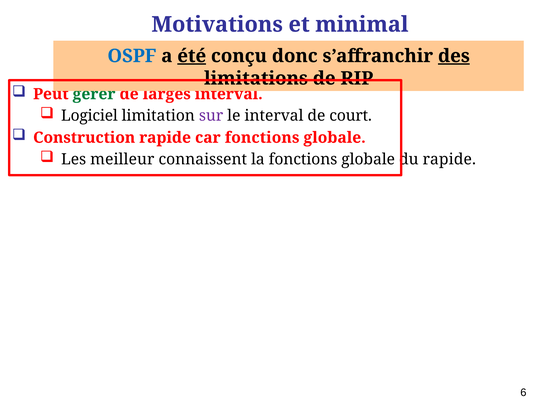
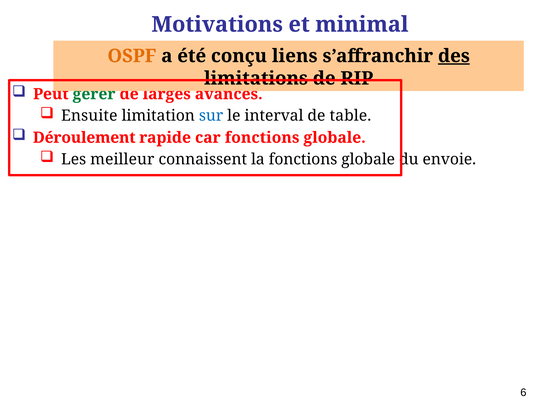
OSPF colour: blue -> orange
été underline: present -> none
donc: donc -> liens
larges interval: interval -> avancés
Logiciel: Logiciel -> Ensuite
sur colour: purple -> blue
court: court -> table
Construction: Construction -> Déroulement
rapide at (449, 159): rapide -> envoie
